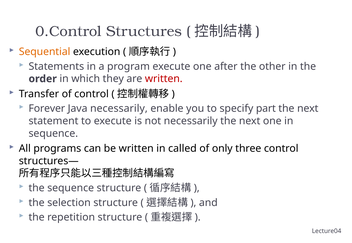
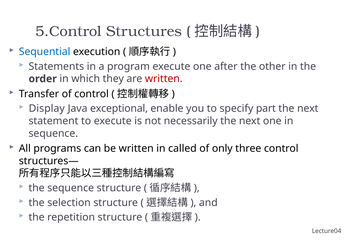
0.Control: 0.Control -> 5.Control
Sequential colour: orange -> blue
Forever: Forever -> Display
Java necessarily: necessarily -> exceptional
